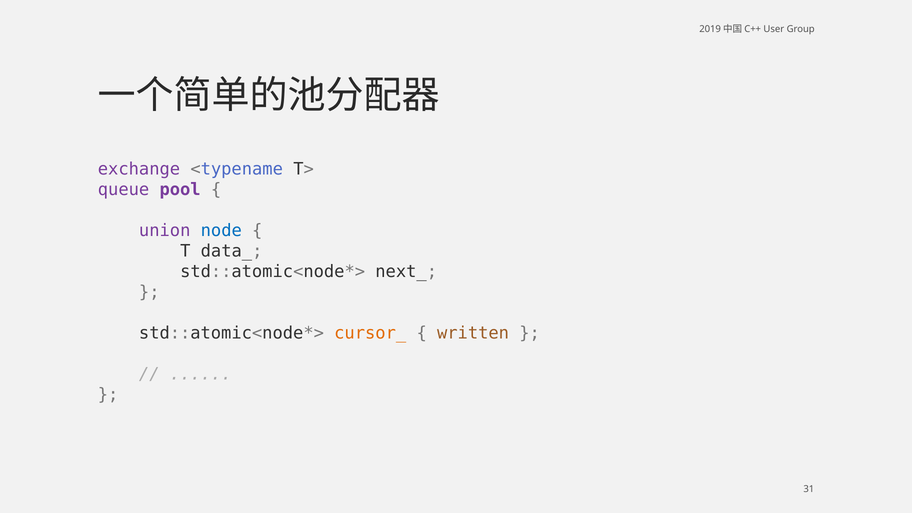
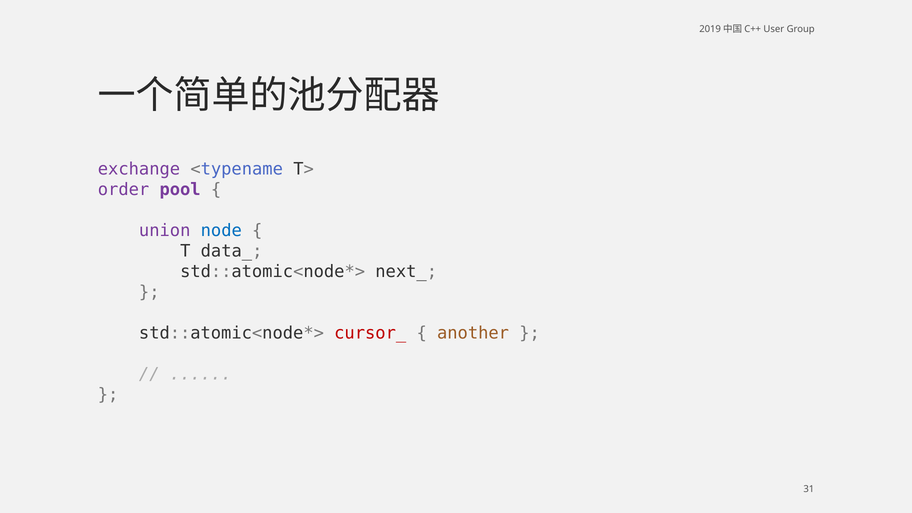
queue: queue -> order
cursor_ colour: orange -> red
written: written -> another
